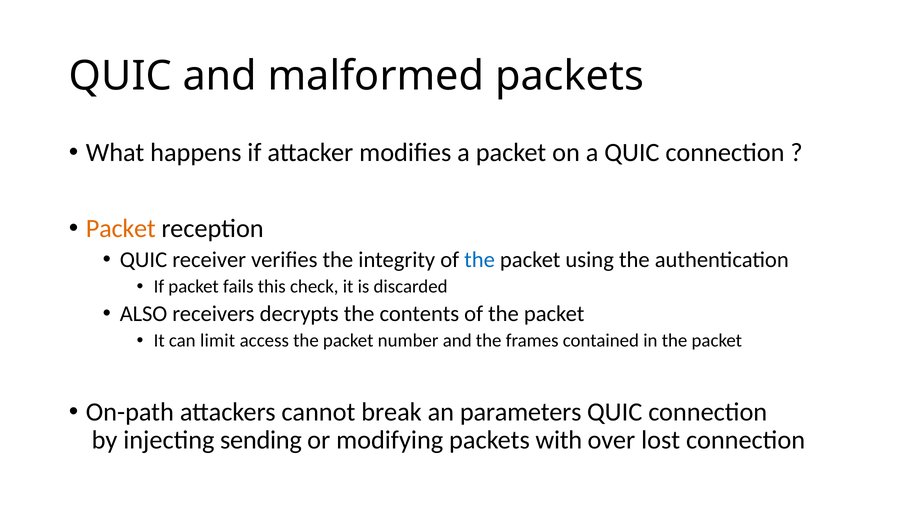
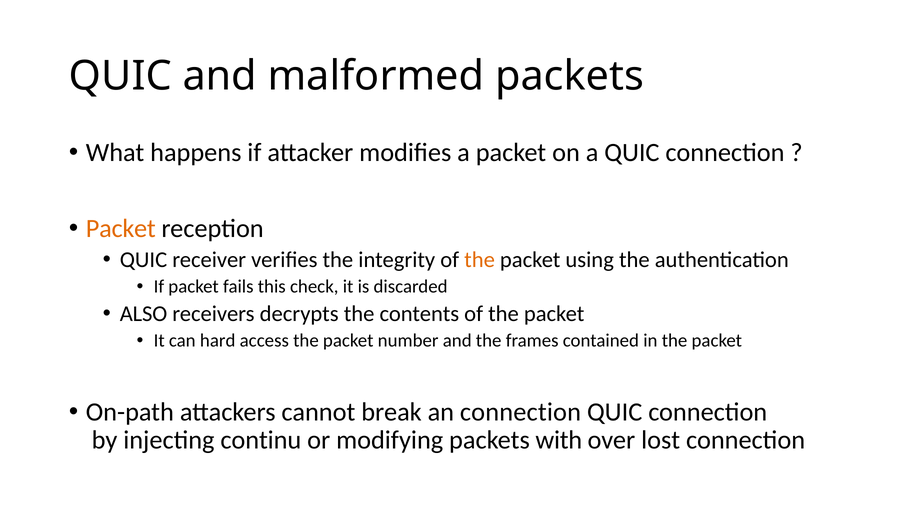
the at (480, 260) colour: blue -> orange
limit: limit -> hard
an parameters: parameters -> connection
sending: sending -> continu
